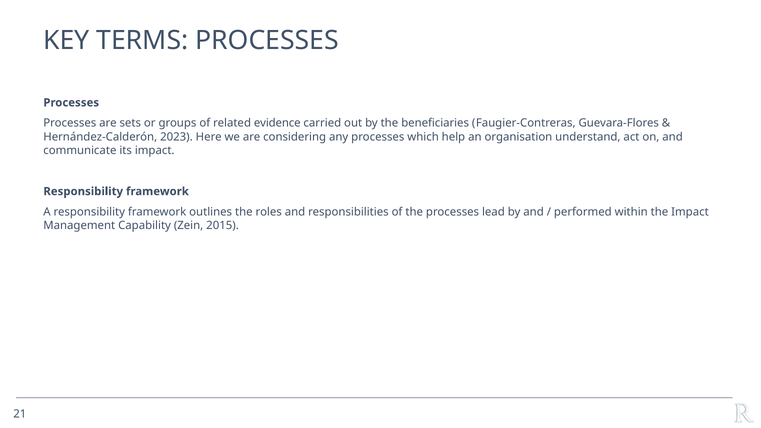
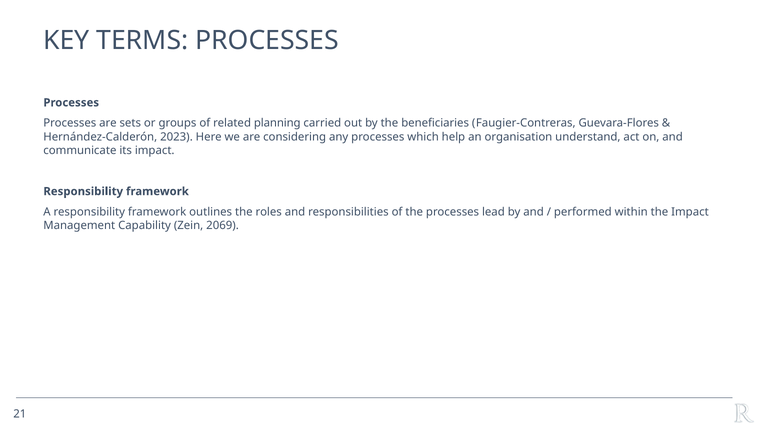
evidence: evidence -> planning
2015: 2015 -> 2069
